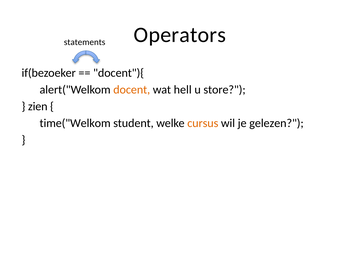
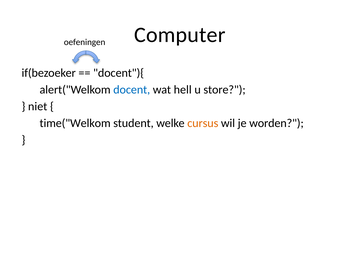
Operators: Operators -> Computer
statements: statements -> oefeningen
docent colour: orange -> blue
zien: zien -> niet
gelezen: gelezen -> worden
